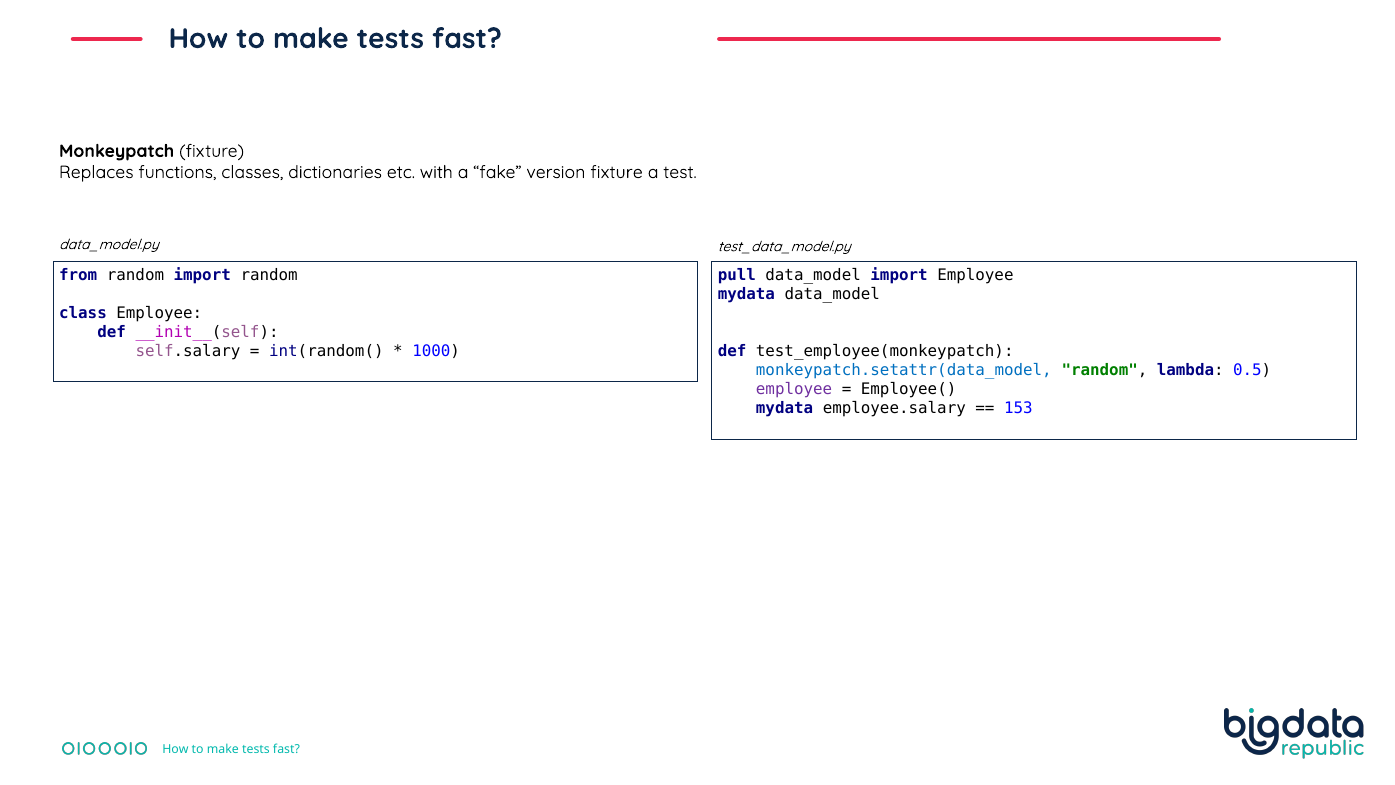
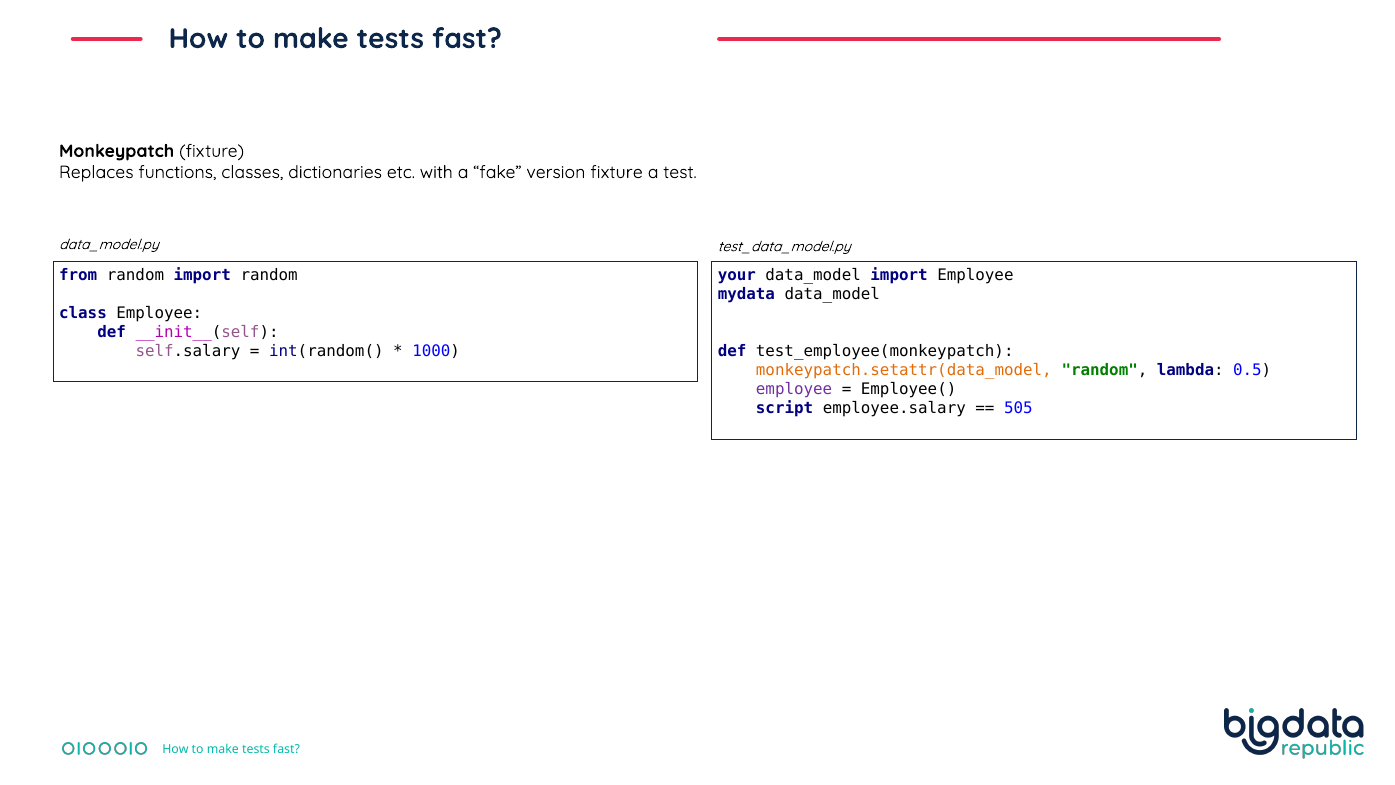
pull: pull -> your
monkeypatch.setattr(data_model colour: blue -> orange
mydata at (785, 408): mydata -> script
153: 153 -> 505
